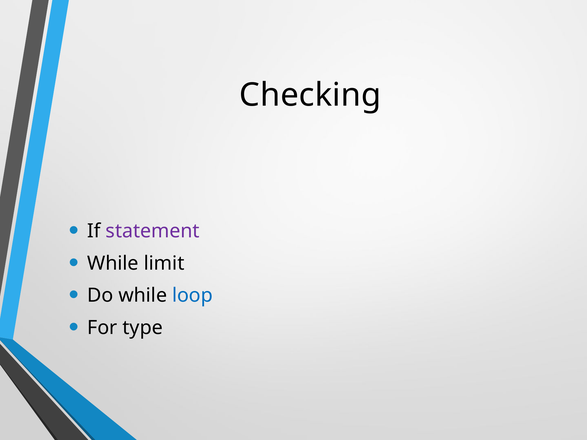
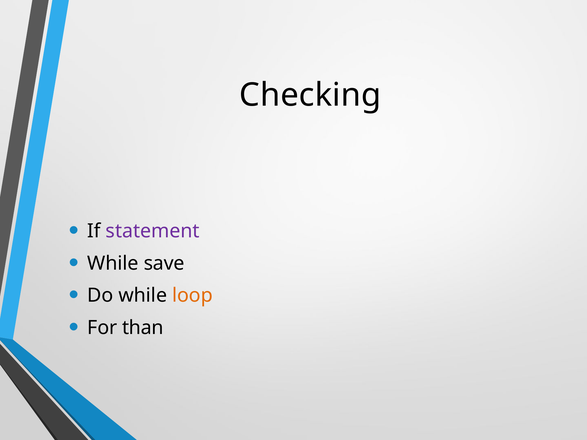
limit: limit -> save
loop colour: blue -> orange
type: type -> than
